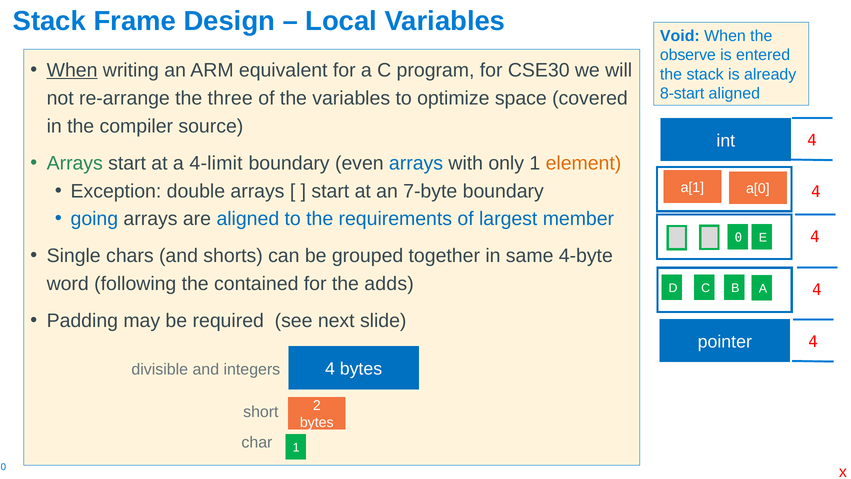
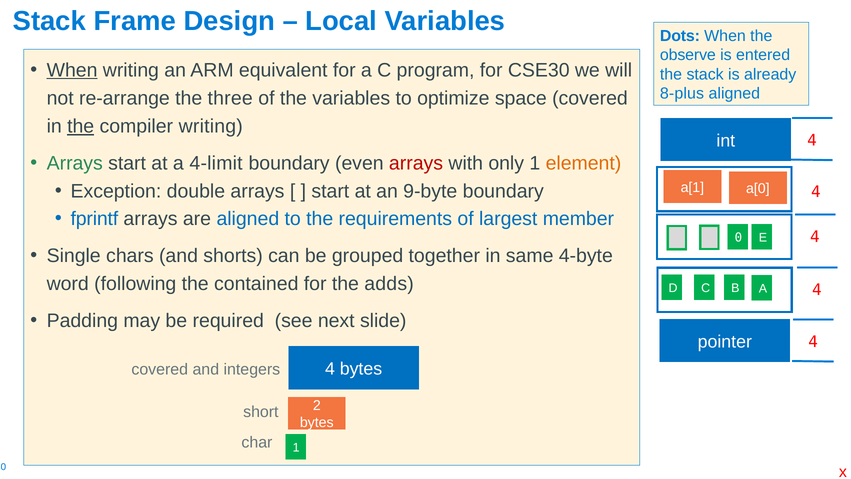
Void: Void -> Dots
8-start: 8-start -> 8-plus
the at (81, 126) underline: none -> present
compiler source: source -> writing
arrays at (416, 163) colour: blue -> red
7-byte: 7-byte -> 9-byte
going: going -> fprintf
divisible at (160, 369): divisible -> covered
